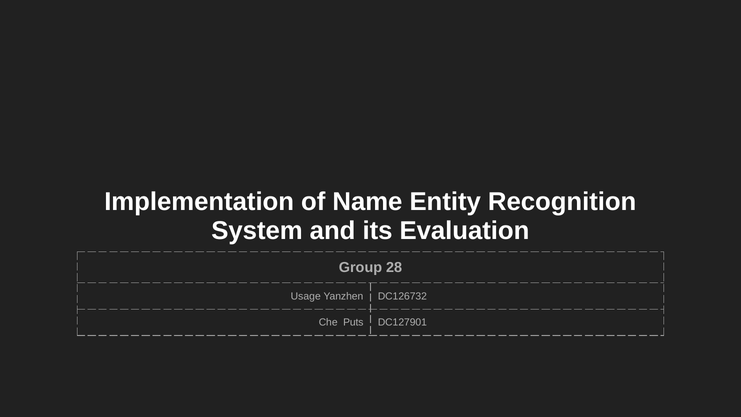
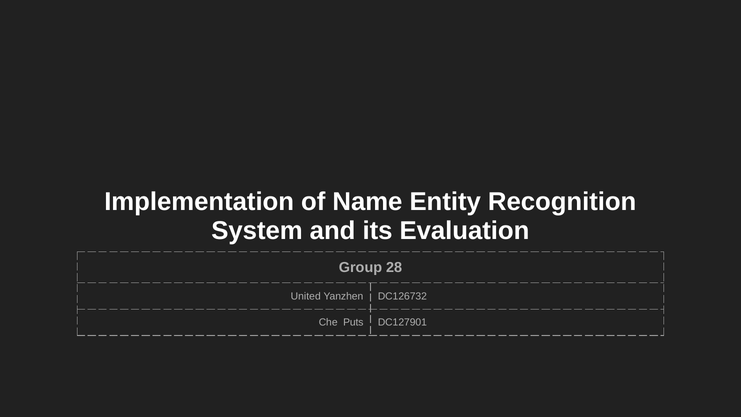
Usage: Usage -> United
